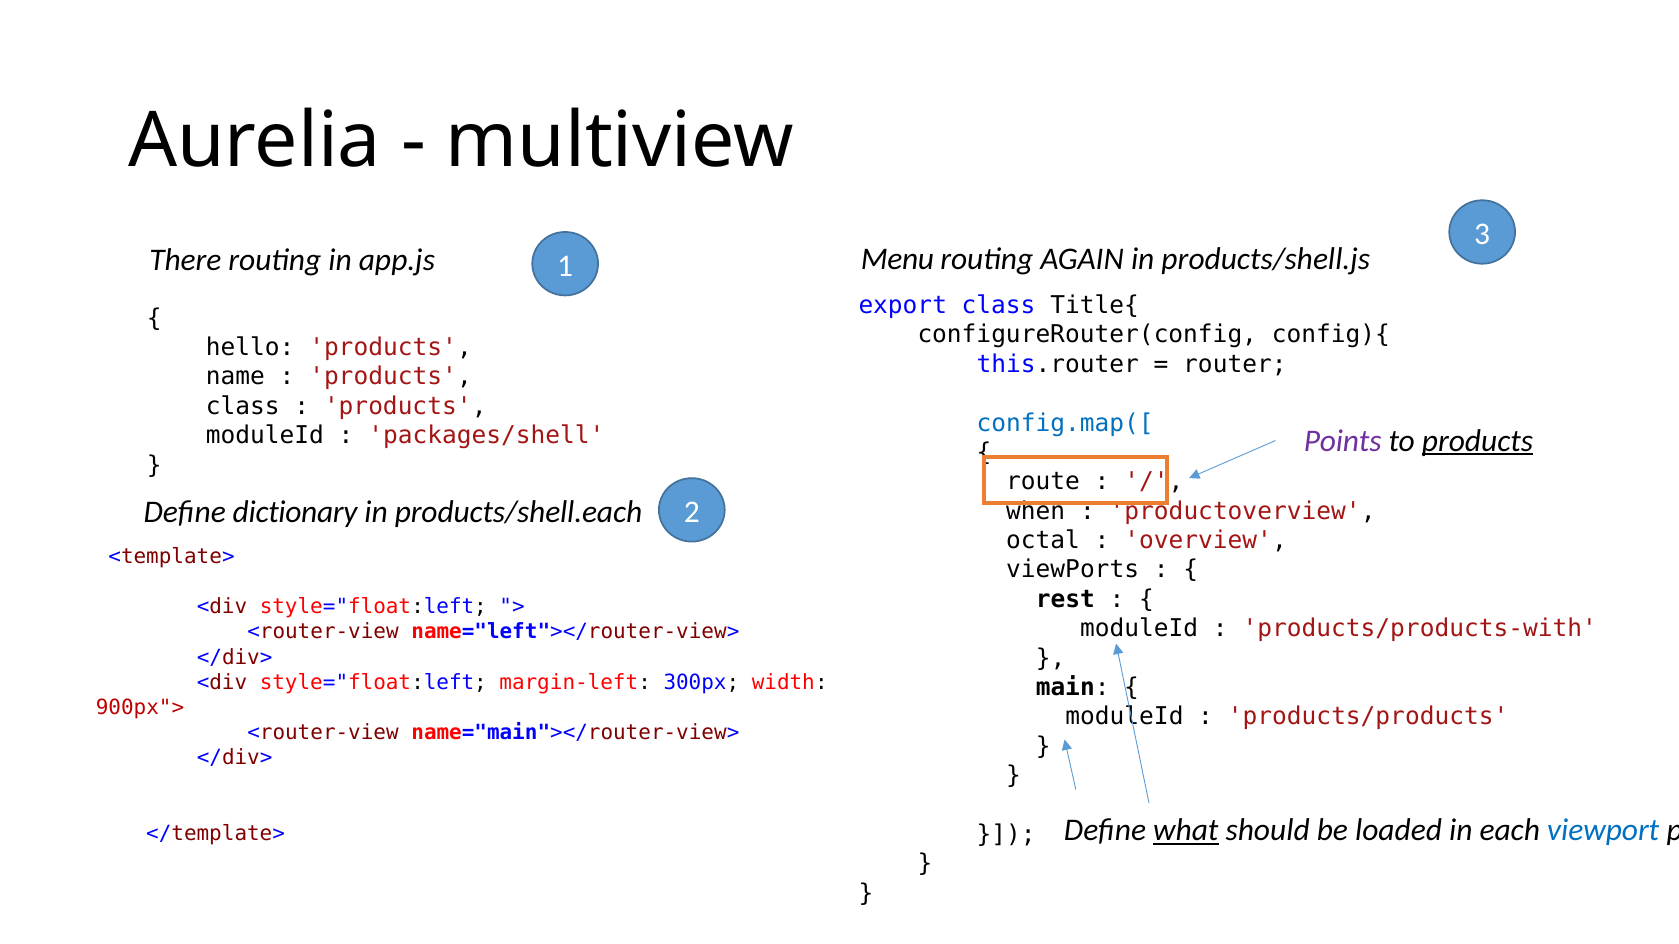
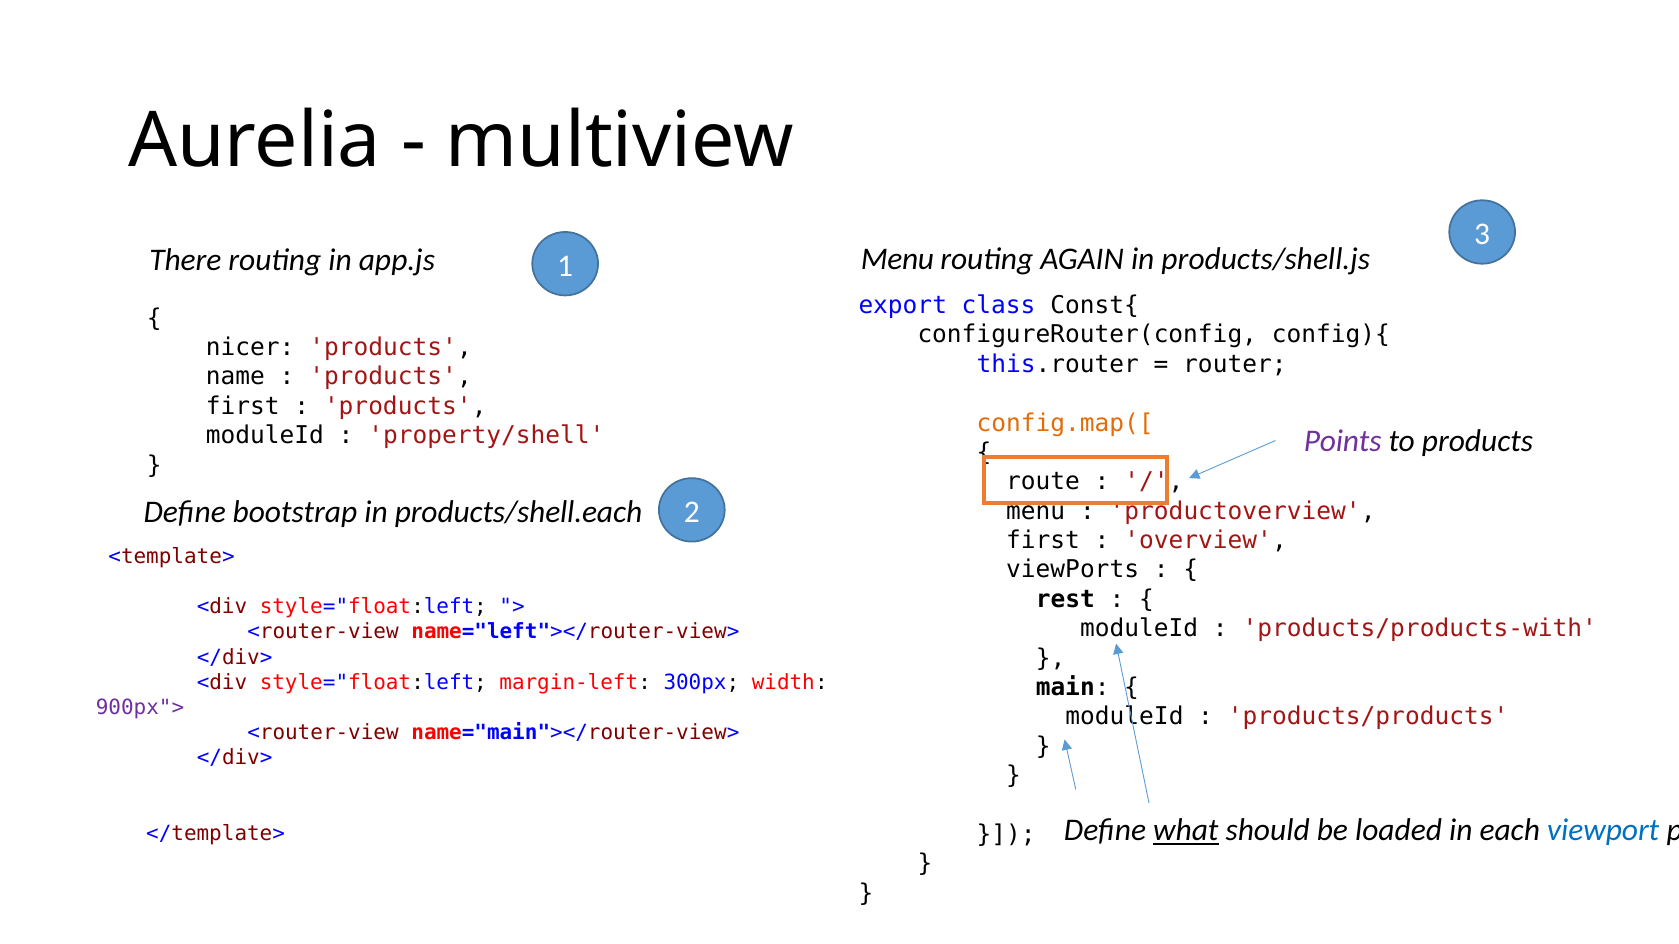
Title{: Title{ -> Const{
hello: hello -> nicer
class at (243, 406): class -> first
config.map([ colour: blue -> orange
packages/shell: packages/shell -> property/shell
products at (1478, 441) underline: present -> none
dictionary: dictionary -> bootstrap
when at (1036, 511): when -> menu
octal at (1043, 541): octal -> first
900px"> colour: red -> purple
